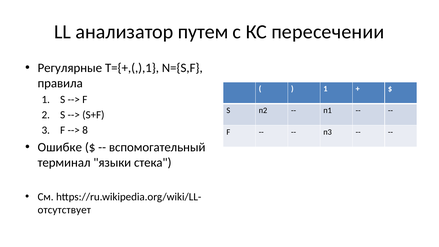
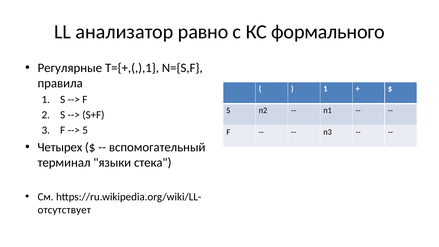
путем: путем -> равно
пересечении: пересечении -> формального
8: 8 -> 5
Ошибке: Ошибке -> Четырех
